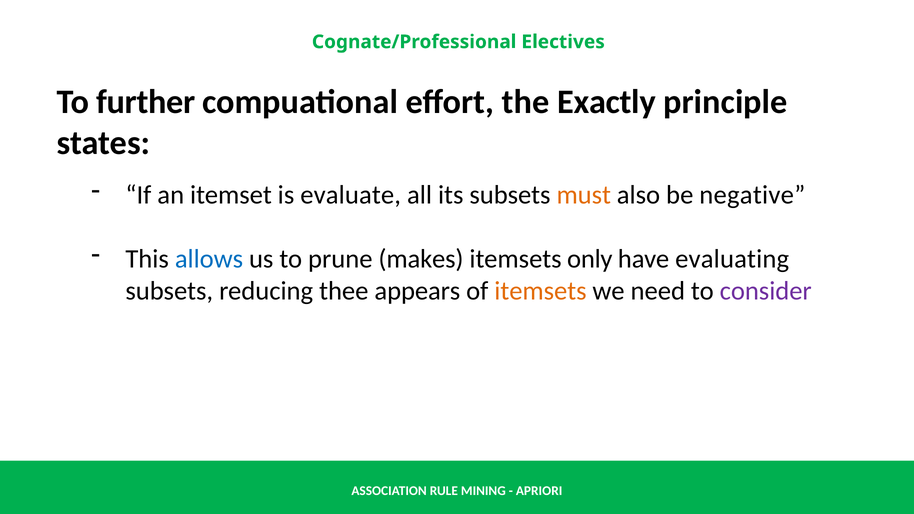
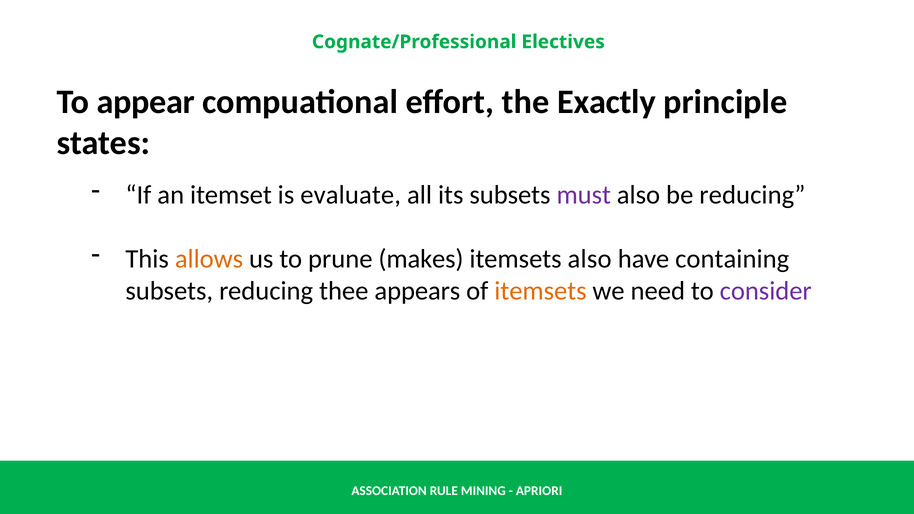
further: further -> appear
must colour: orange -> purple
be negative: negative -> reducing
allows colour: blue -> orange
itemsets only: only -> also
evaluating: evaluating -> containing
